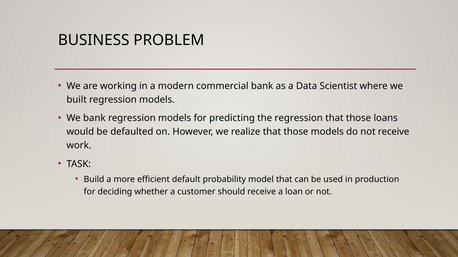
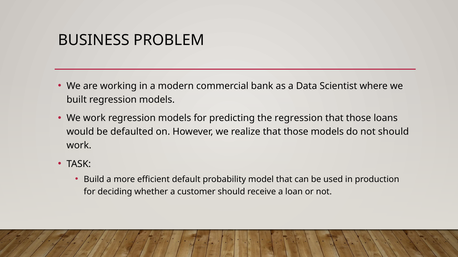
We bank: bank -> work
not receive: receive -> should
